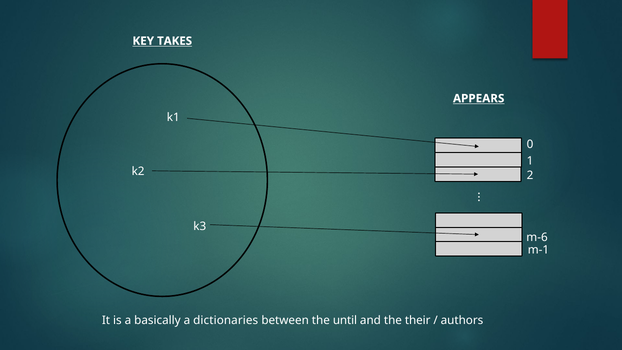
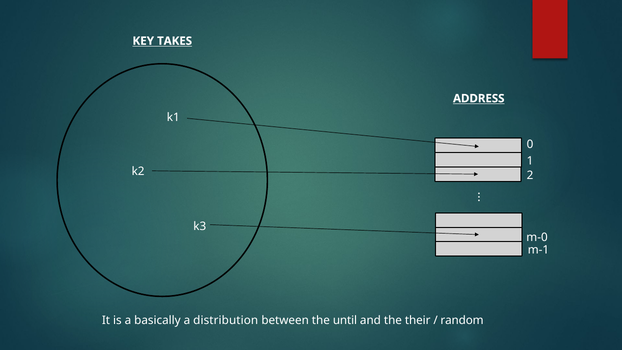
APPEARS: APPEARS -> ADDRESS
m-6: m-6 -> m-0
dictionaries: dictionaries -> distribution
authors: authors -> random
